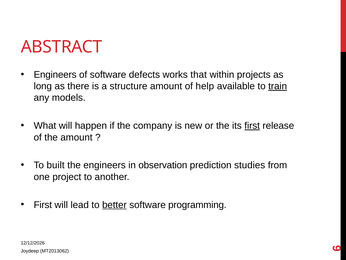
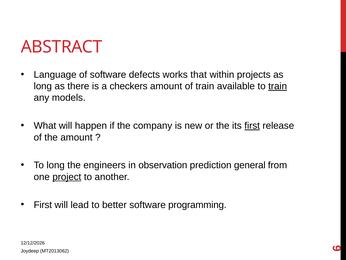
Engineers at (55, 74): Engineers -> Language
structure: structure -> checkers
of help: help -> train
To built: built -> long
studies: studies -> general
project underline: none -> present
better underline: present -> none
